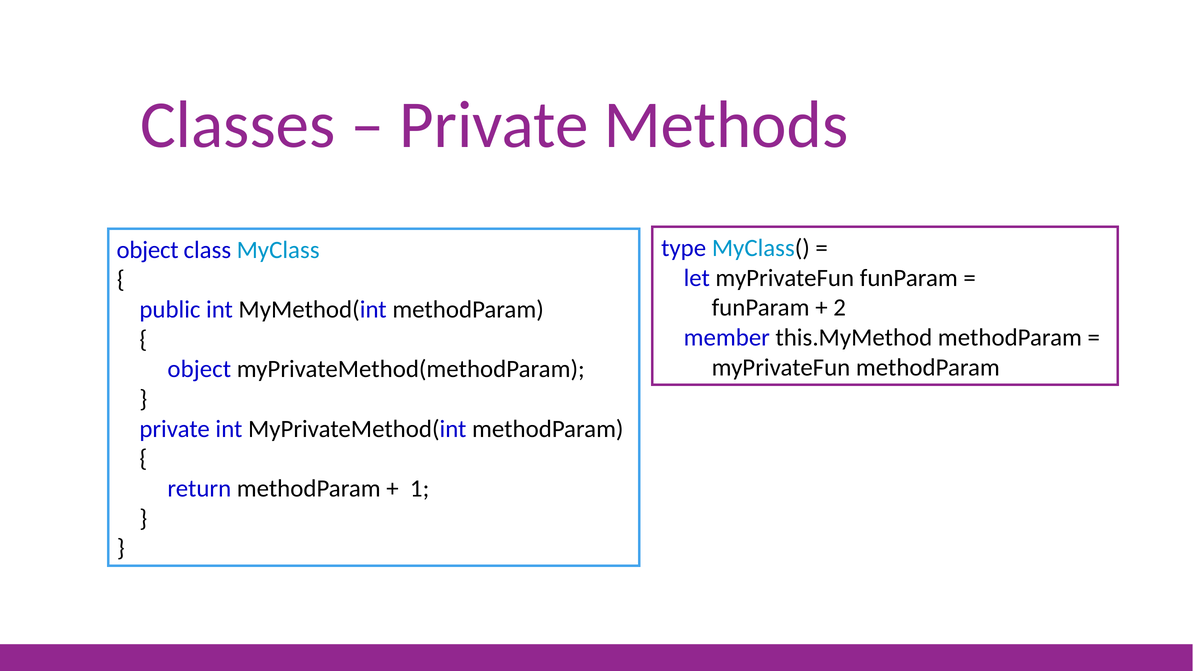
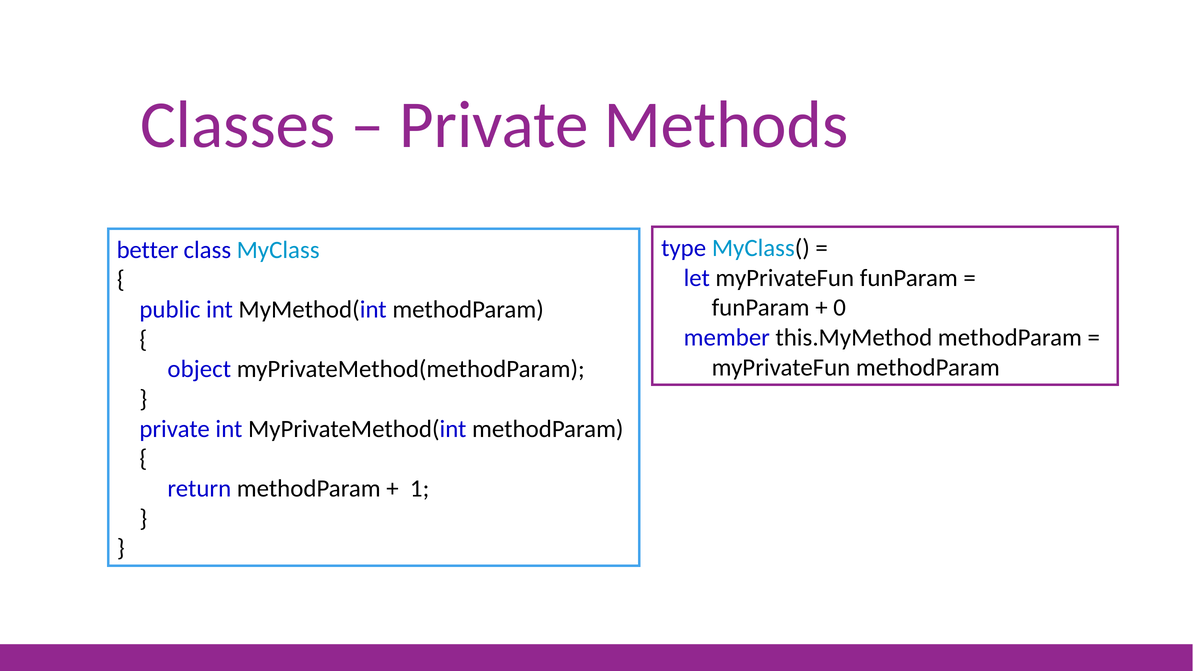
object at (148, 250): object -> better
2: 2 -> 0
